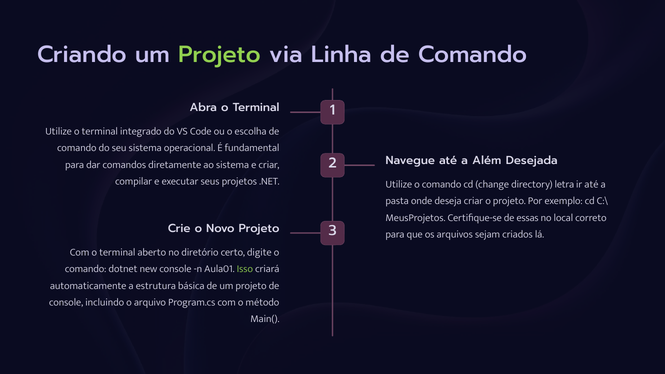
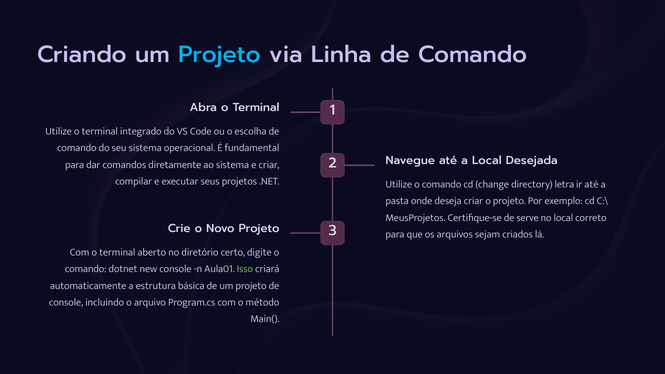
Projeto at (219, 55) colour: light green -> light blue
a Além: Além -> Local
essas: essas -> serve
